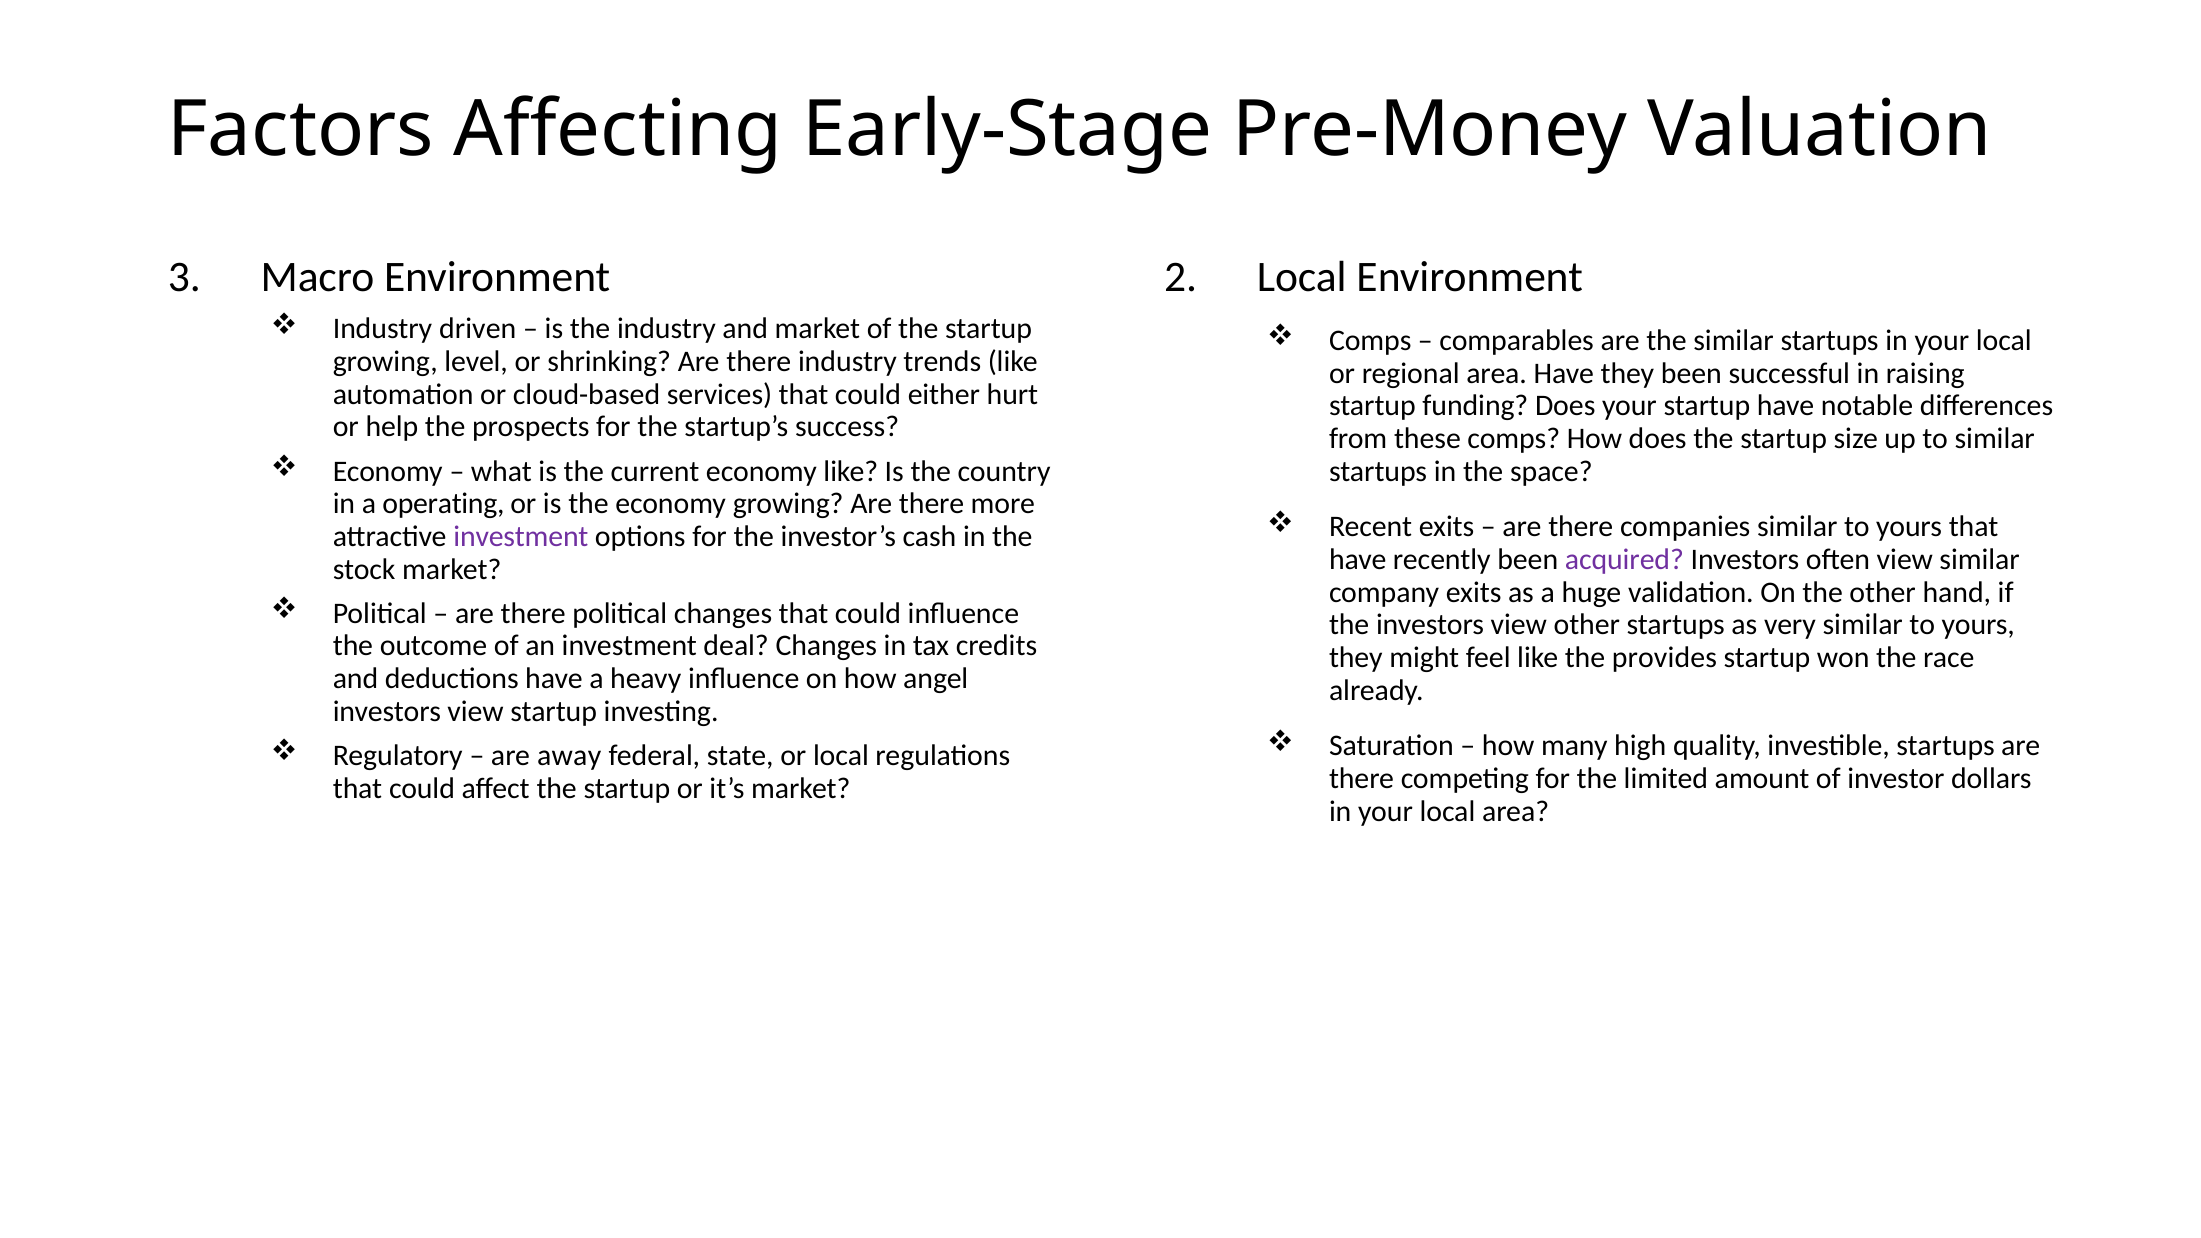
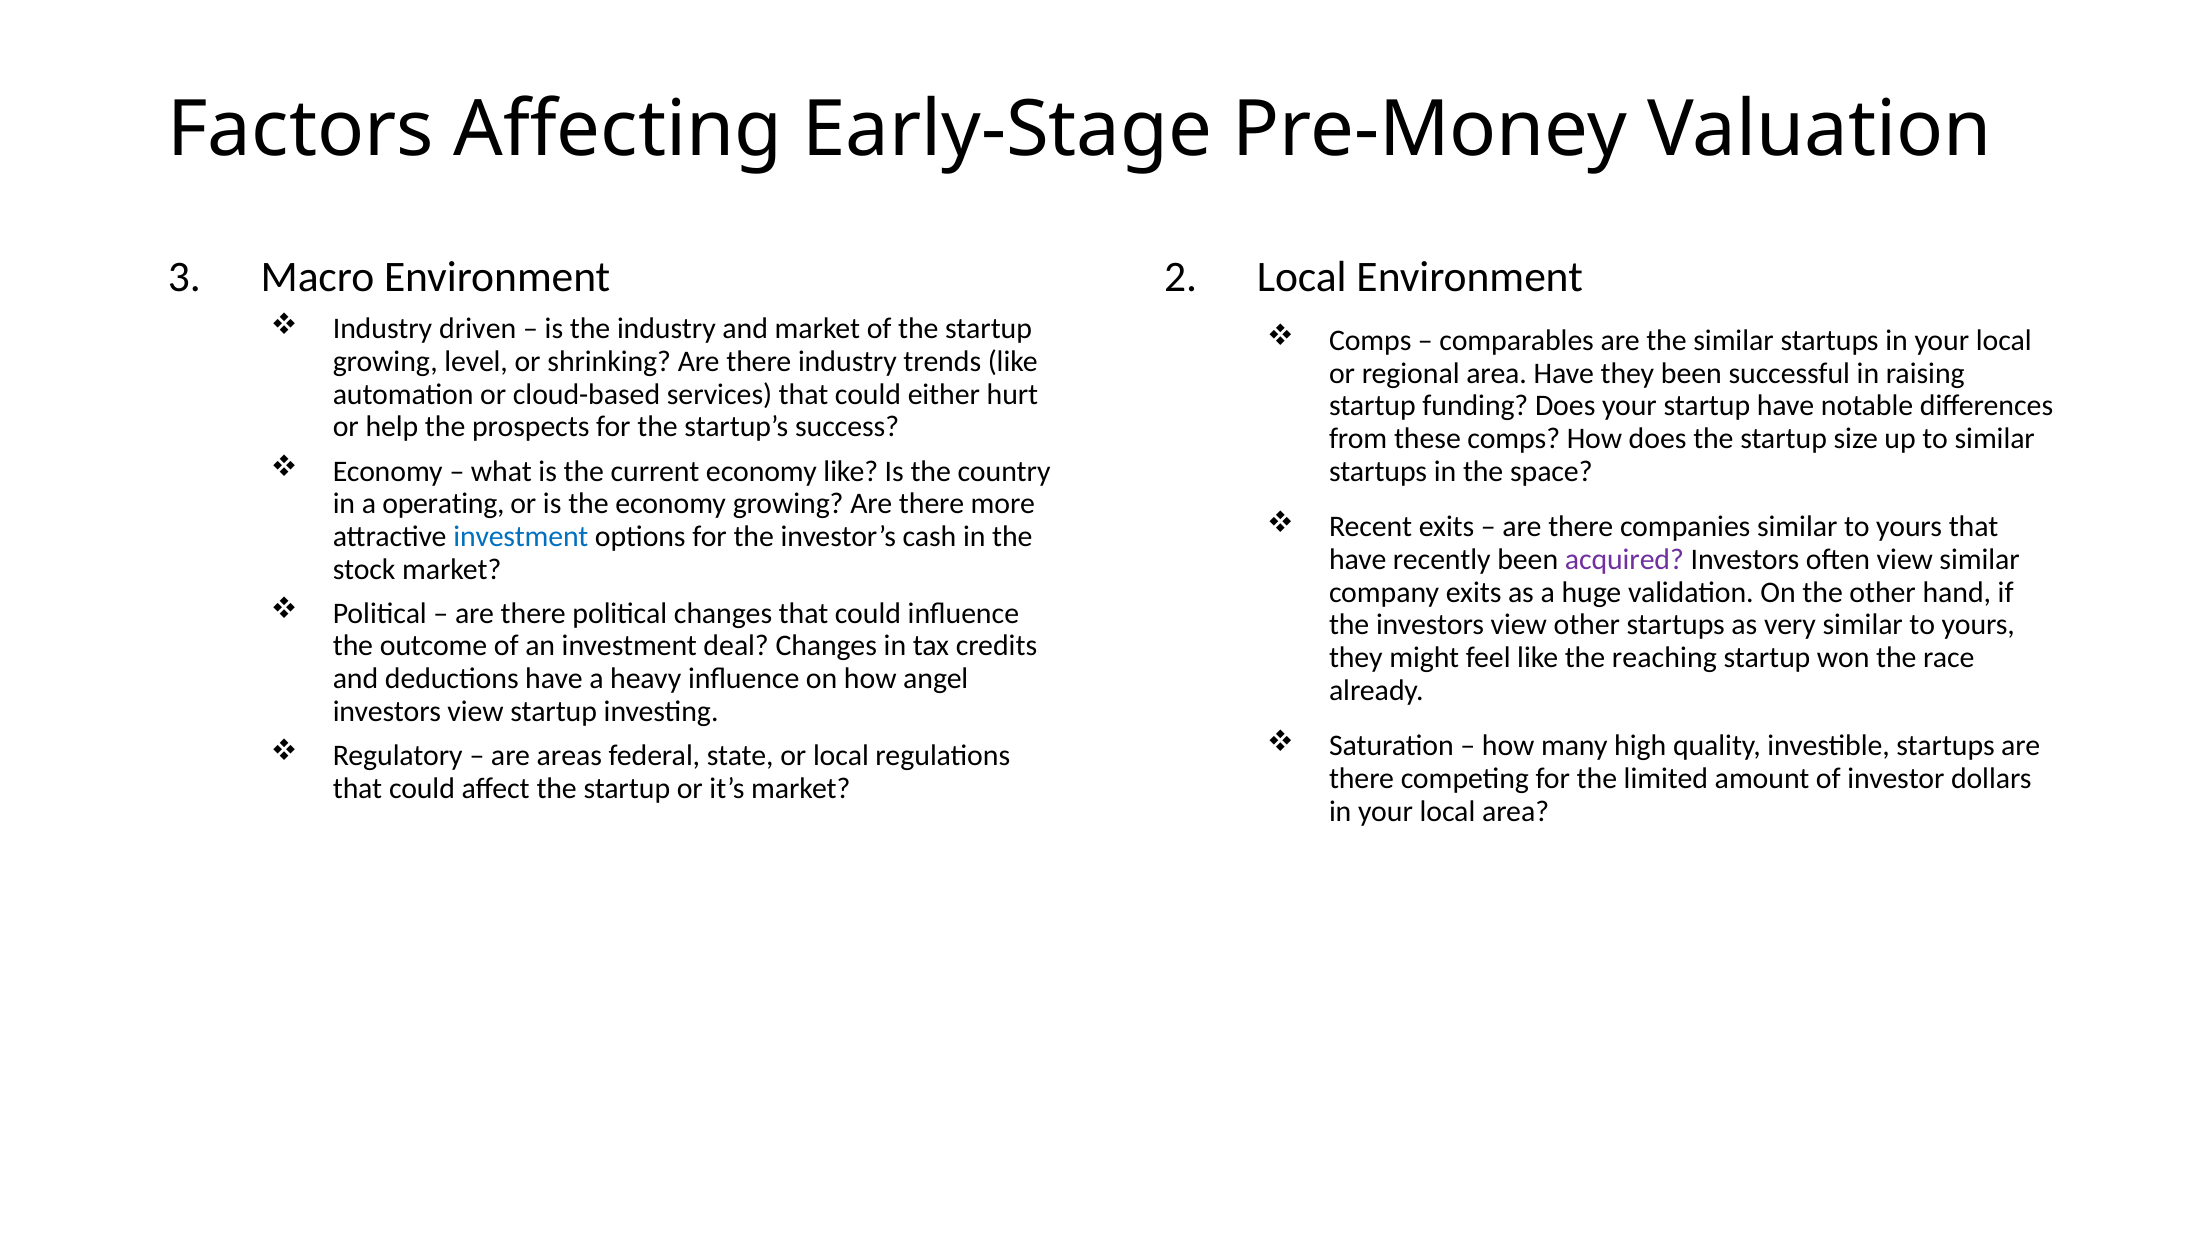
investment at (521, 537) colour: purple -> blue
provides: provides -> reaching
away: away -> areas
